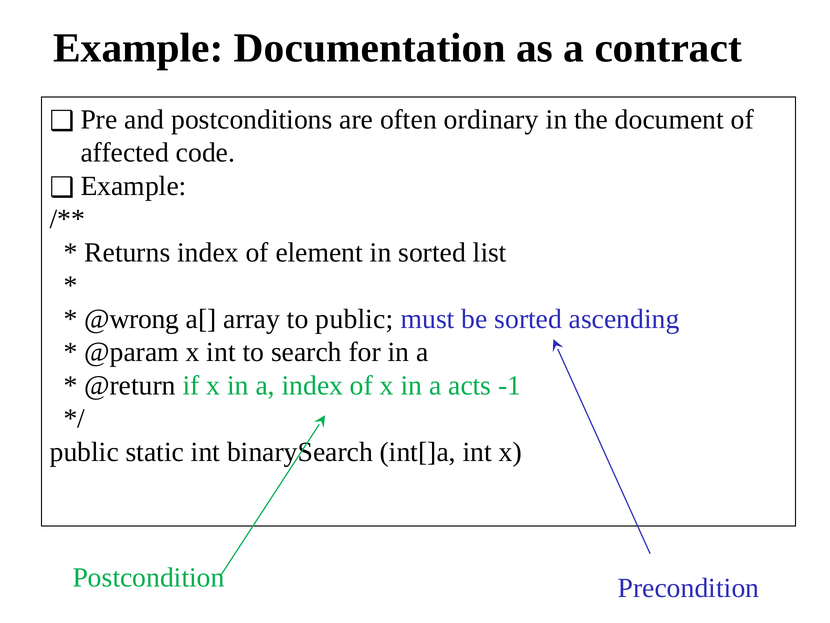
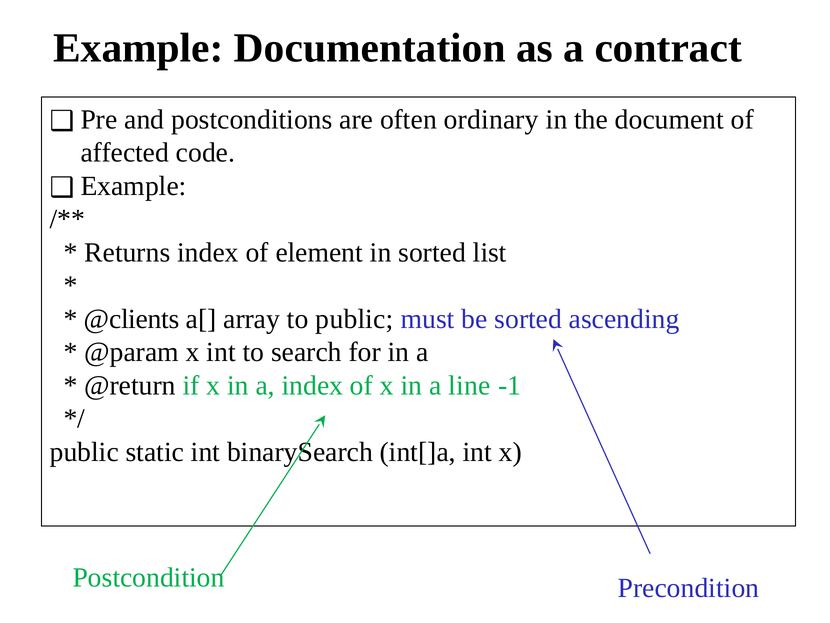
@wrong: @wrong -> @clients
acts: acts -> line
